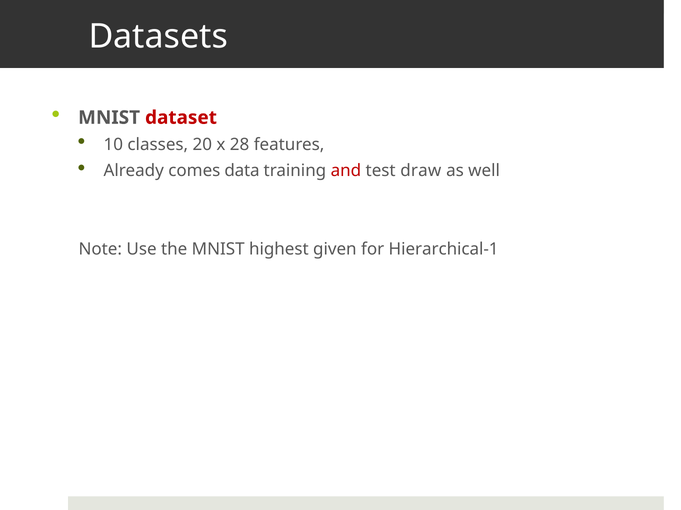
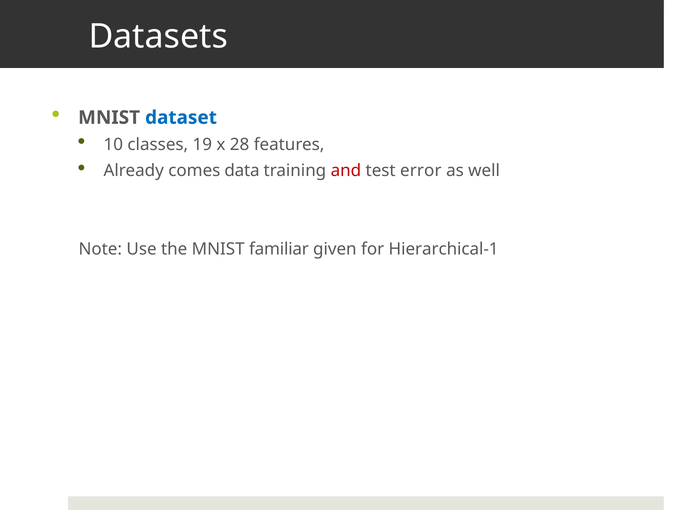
dataset colour: red -> blue
20: 20 -> 19
draw: draw -> error
highest: highest -> familiar
